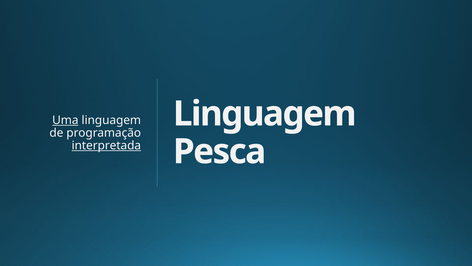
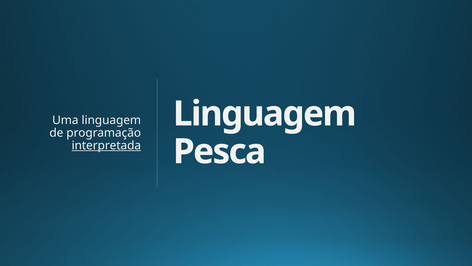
Uma underline: present -> none
